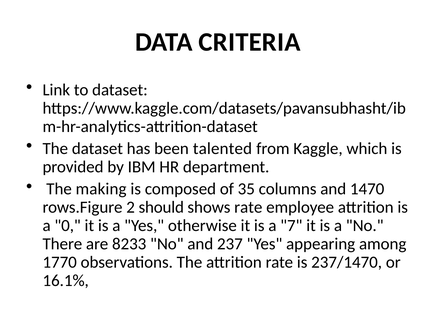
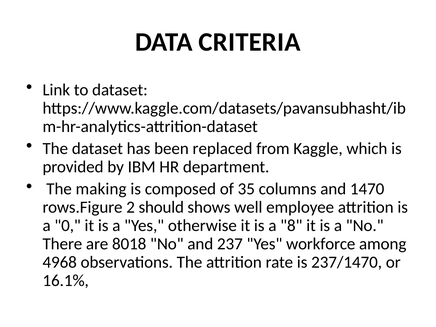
talented: talented -> replaced
shows rate: rate -> well
7: 7 -> 8
8233: 8233 -> 8018
appearing: appearing -> workforce
1770: 1770 -> 4968
